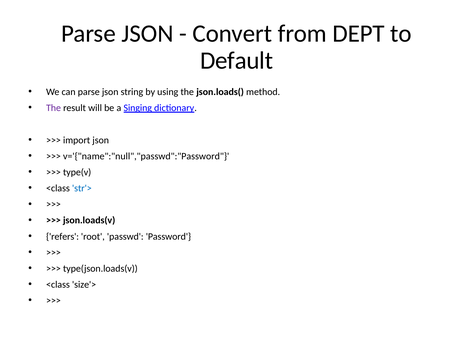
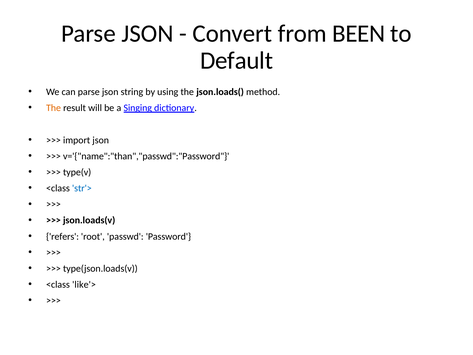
DEPT: DEPT -> BEEN
The at (54, 108) colour: purple -> orange
v='{"name":"null","passwd":"Password: v='{"name":"null","passwd":"Password -> v='{"name":"than","passwd":"Password
size'>: size'> -> like'>
